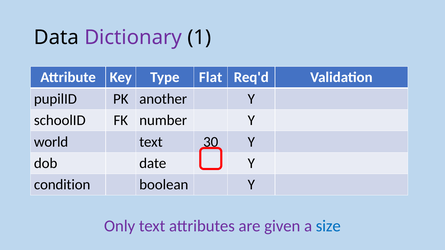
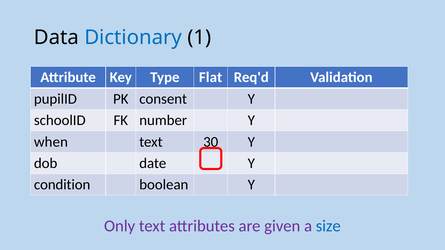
Dictionary colour: purple -> blue
another: another -> consent
world: world -> when
